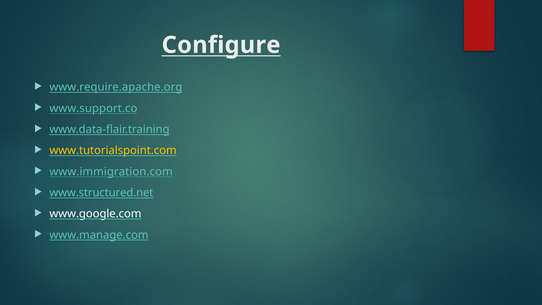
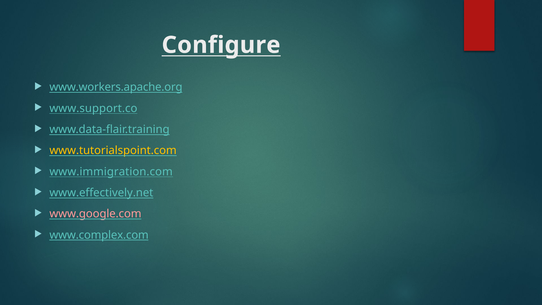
www.require.apache.org: www.require.apache.org -> www.workers.apache.org
www.structured.net: www.structured.net -> www.effectively.net
www.google.com colour: white -> pink
www.manage.com: www.manage.com -> www.complex.com
